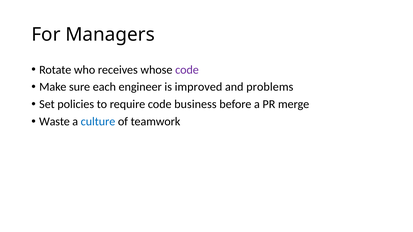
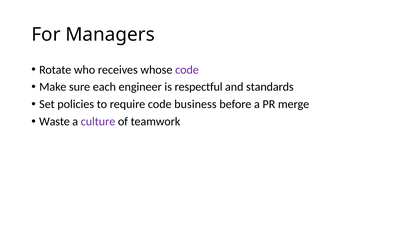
improved: improved -> respectful
problems: problems -> standards
culture colour: blue -> purple
